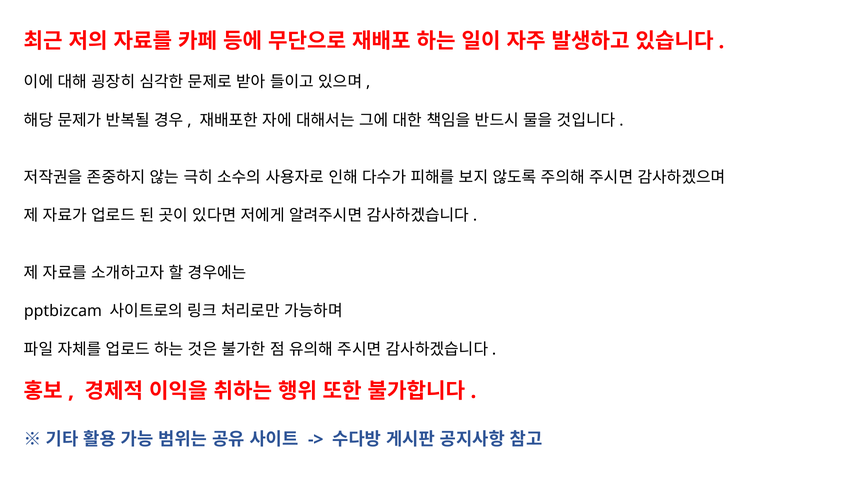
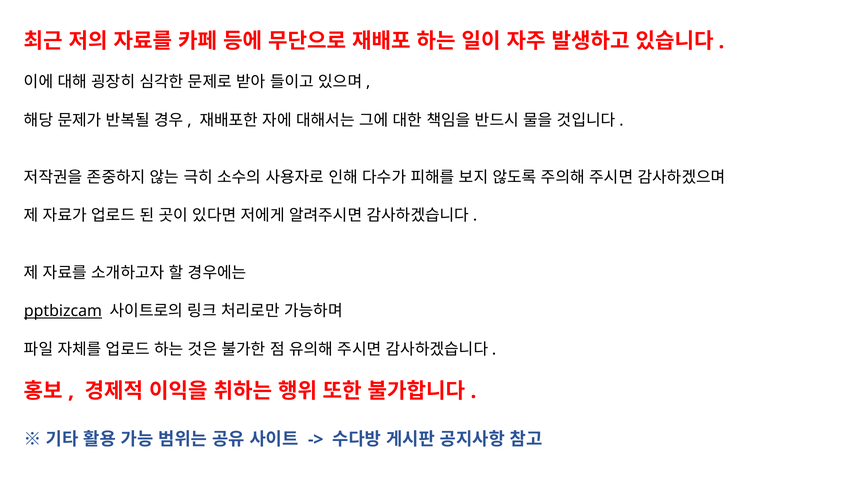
pptbizcam underline: none -> present
